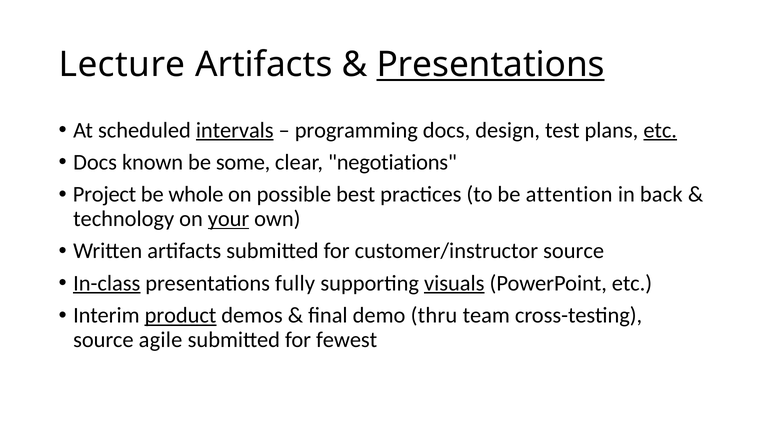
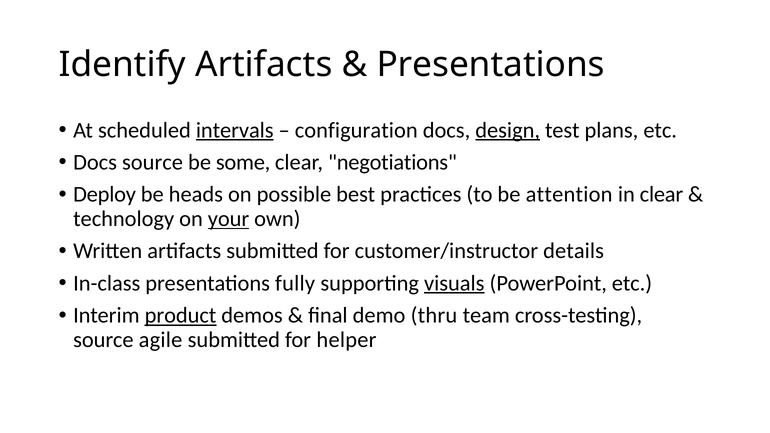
Lecture: Lecture -> Identify
Presentations at (491, 65) underline: present -> none
programming: programming -> configuration
design underline: none -> present
etc at (660, 130) underline: present -> none
Docs known: known -> source
Project: Project -> Deploy
whole: whole -> heads
in back: back -> clear
customer/instructor source: source -> details
In-class underline: present -> none
fewest: fewest -> helper
